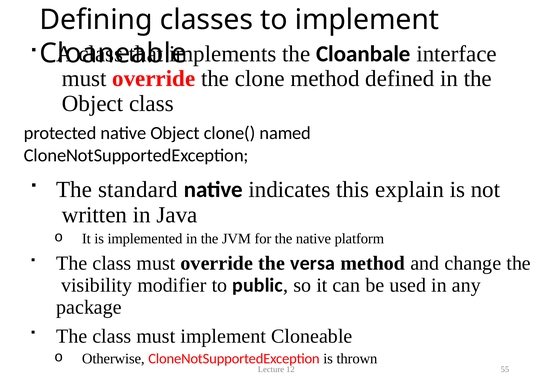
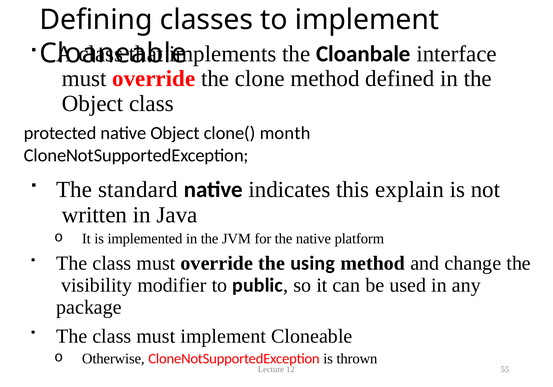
named: named -> month
versa: versa -> using
